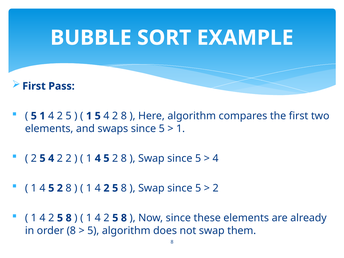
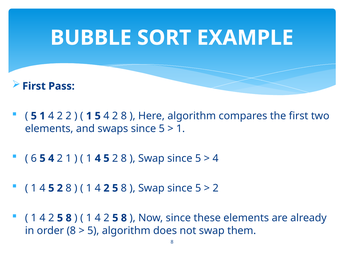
5 at (69, 116): 5 -> 2
2 at (34, 158): 2 -> 6
2 2: 2 -> 1
